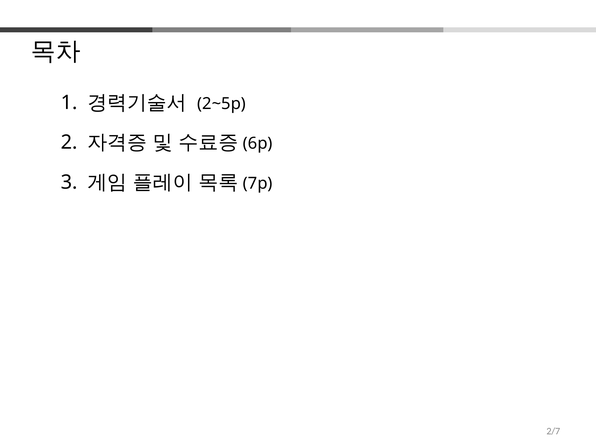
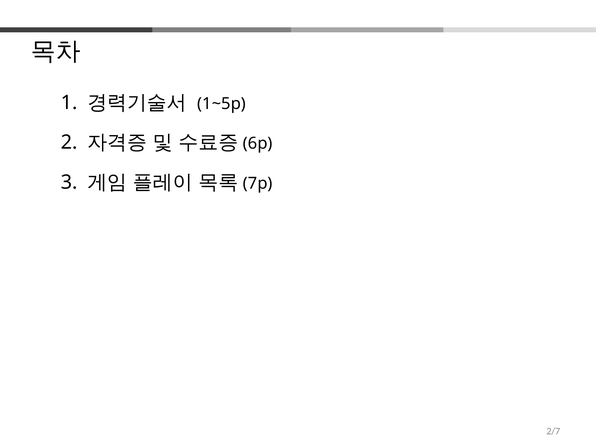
2~5p: 2~5p -> 1~5p
